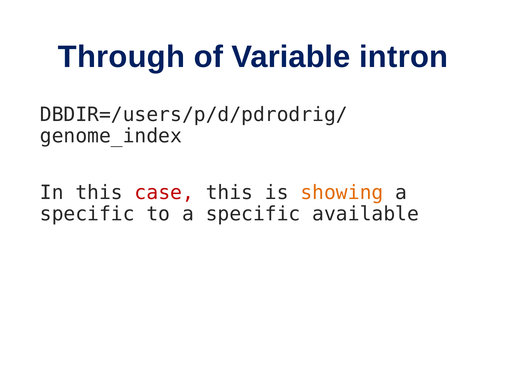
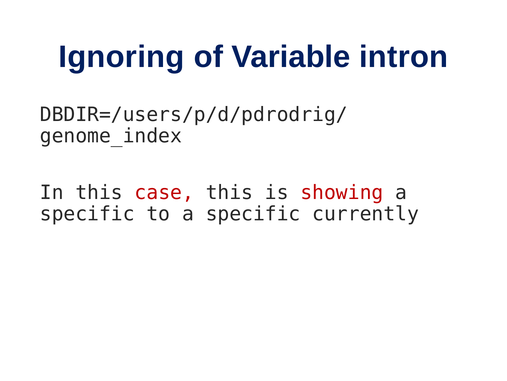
Through: Through -> Ignoring
showing colour: orange -> red
available: available -> currently
